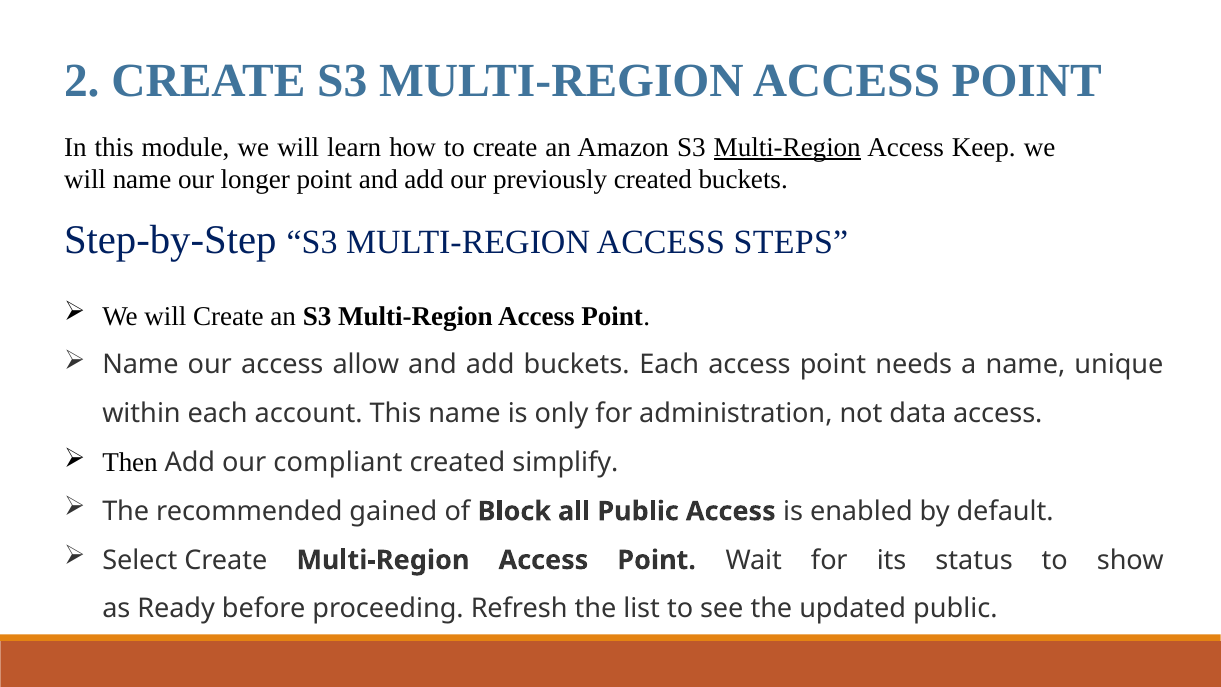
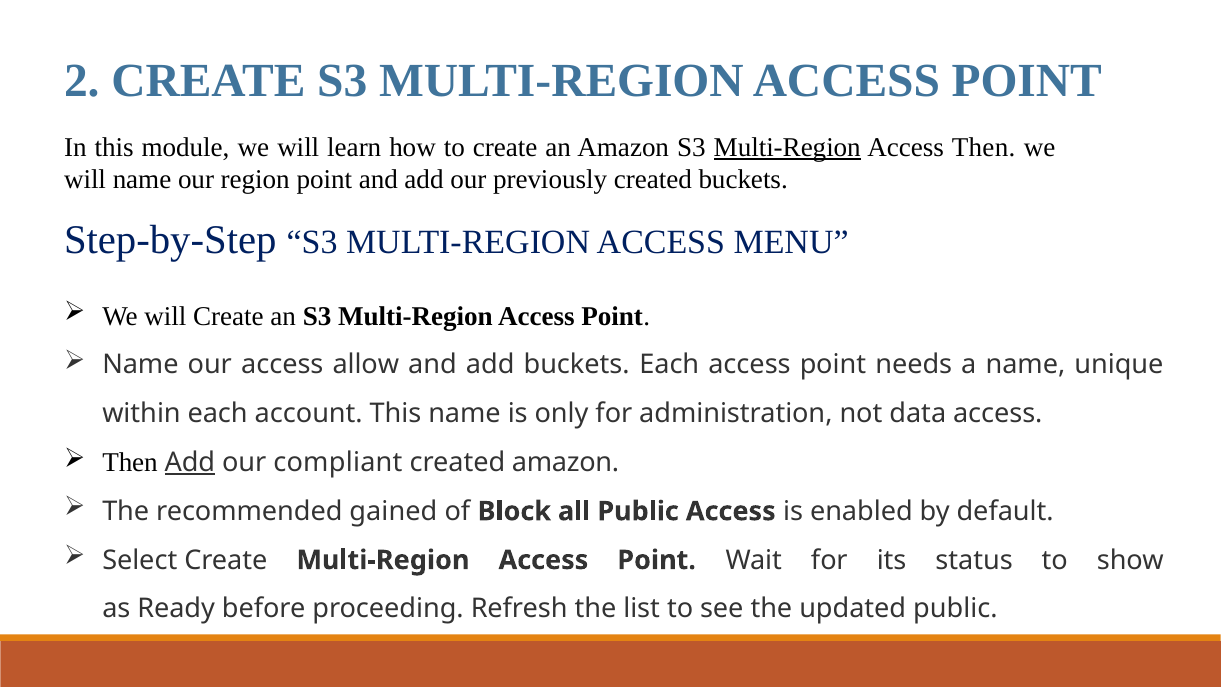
Access Keep: Keep -> Then
longer: longer -> region
STEPS: STEPS -> MENU
Add at (190, 462) underline: none -> present
created simplify: simplify -> amazon
